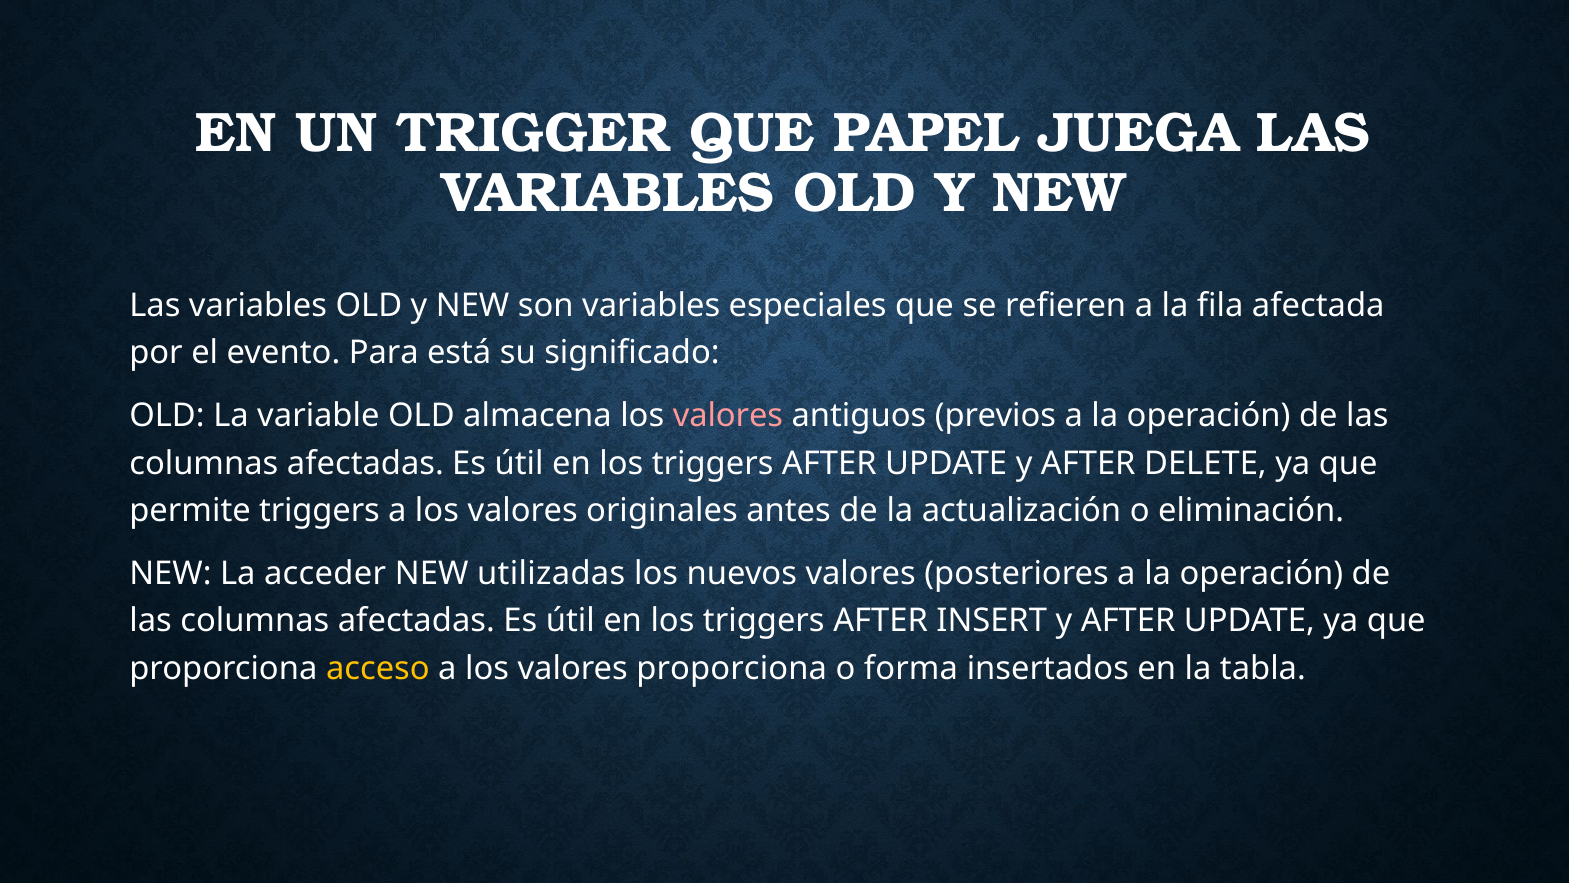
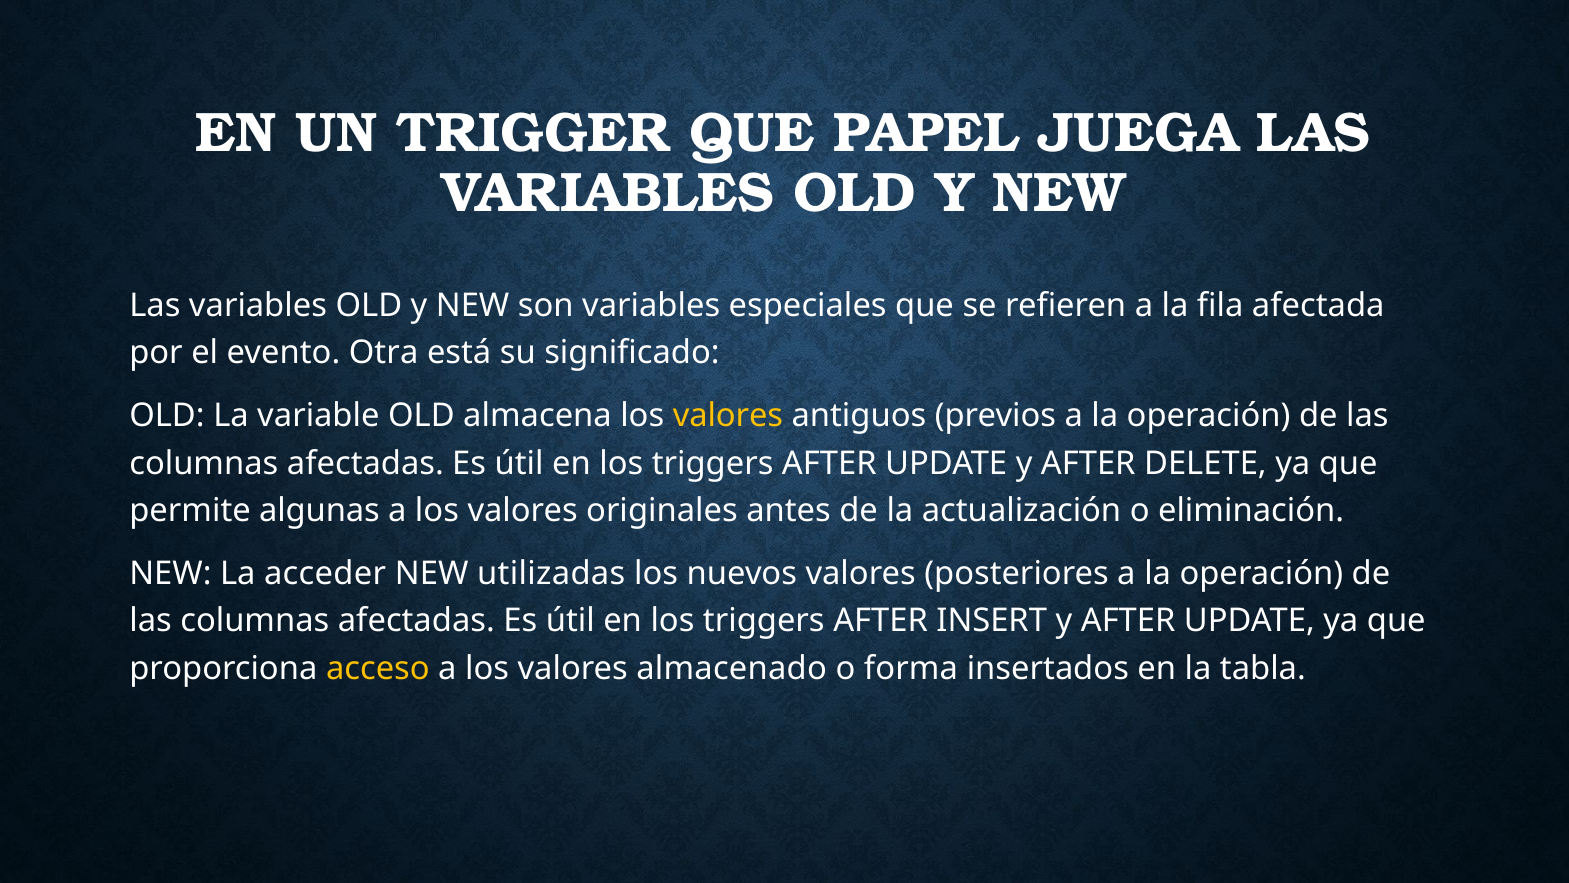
Para: Para -> Otra
valores at (728, 416) colour: pink -> yellow
permite triggers: triggers -> algunas
valores proporciona: proporciona -> almacenado
